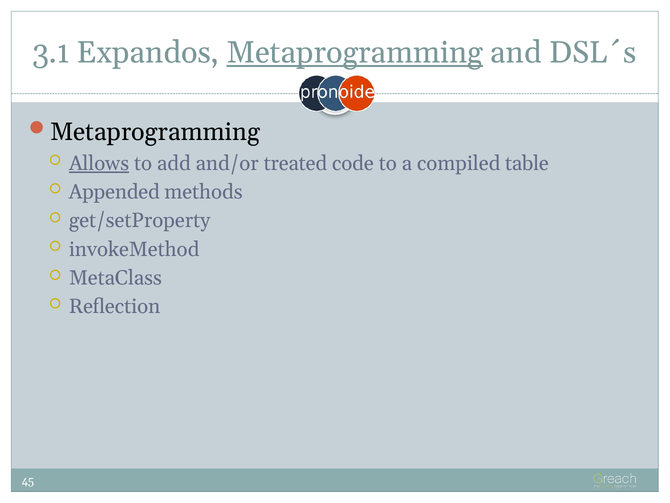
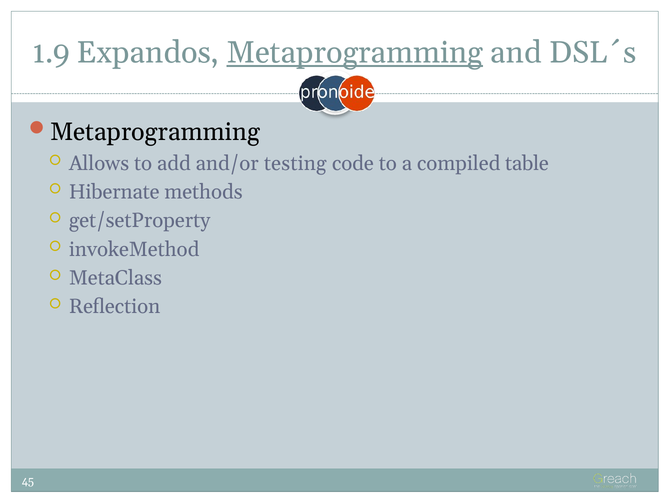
3.1: 3.1 -> 1.9
Allows underline: present -> none
treated: treated -> testing
Appended: Appended -> Hibernate
